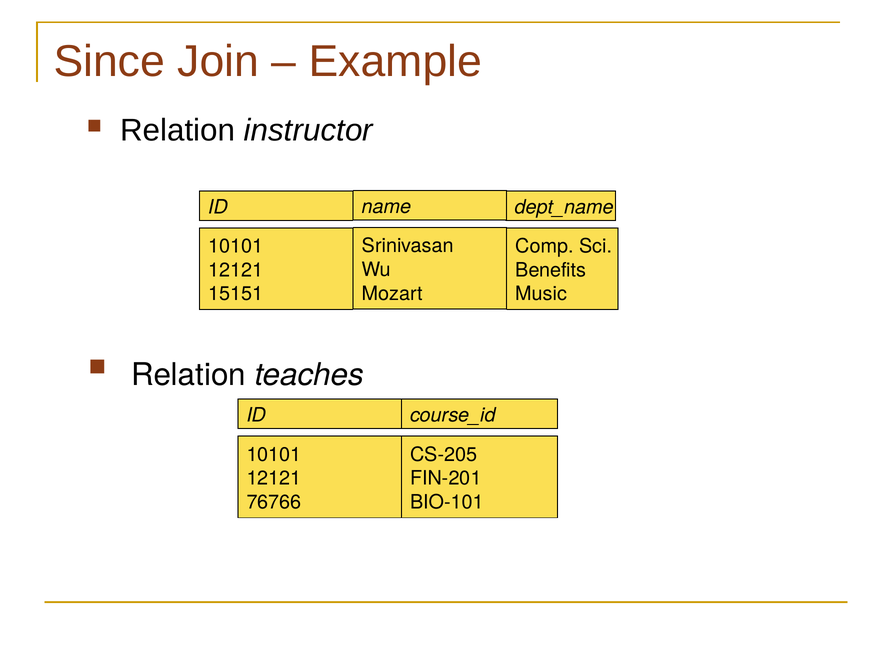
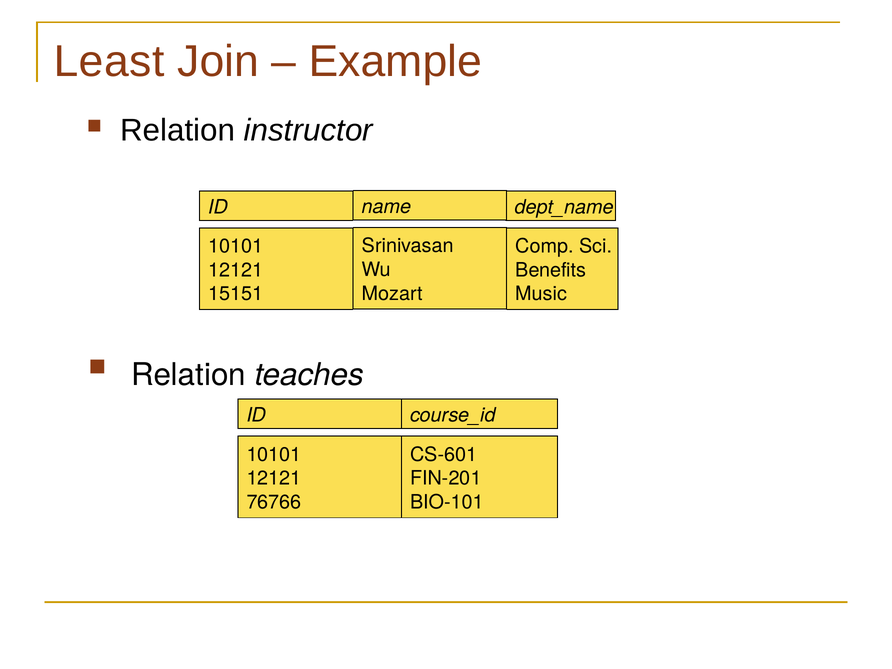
Since: Since -> Least
CS-205: CS-205 -> CS-601
